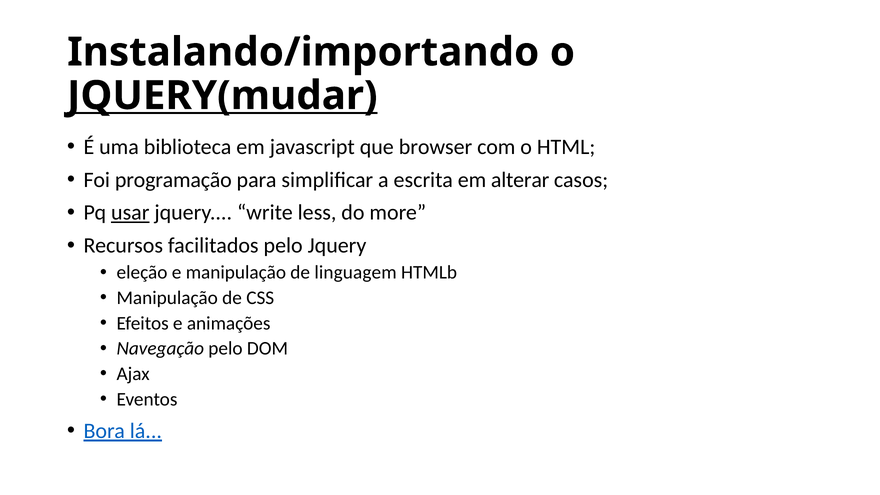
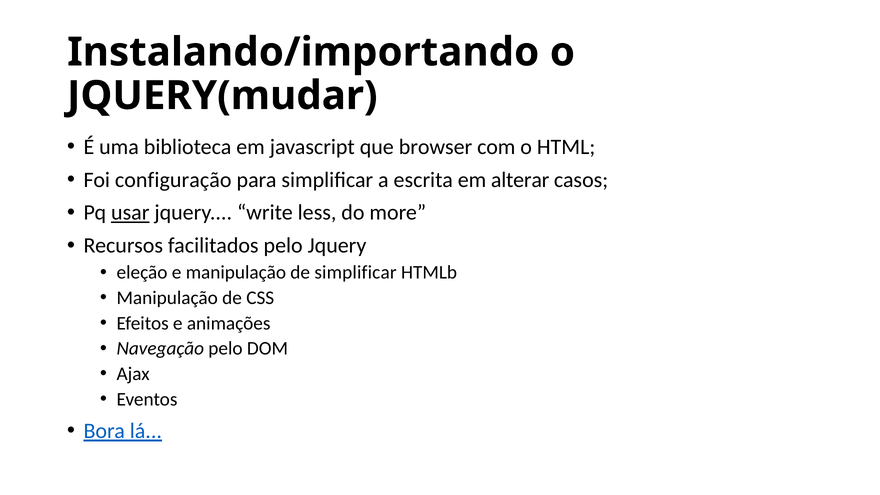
JQUERY(mudar underline: present -> none
programação: programação -> configuração
de linguagem: linguagem -> simplificar
